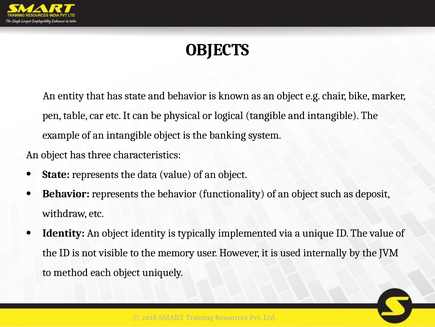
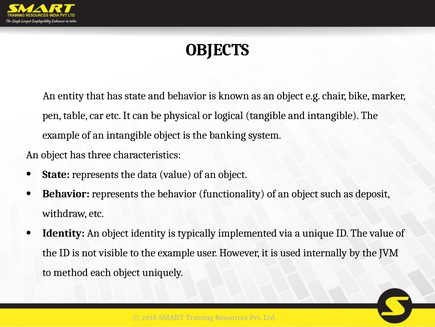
to the memory: memory -> example
